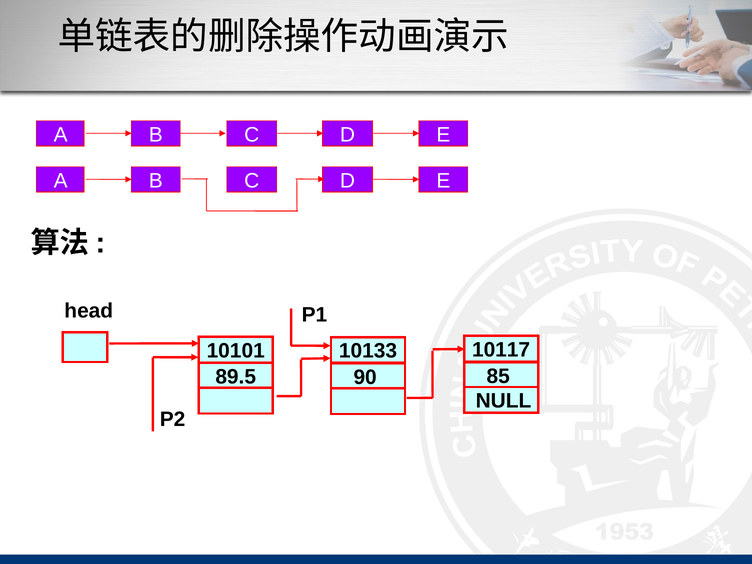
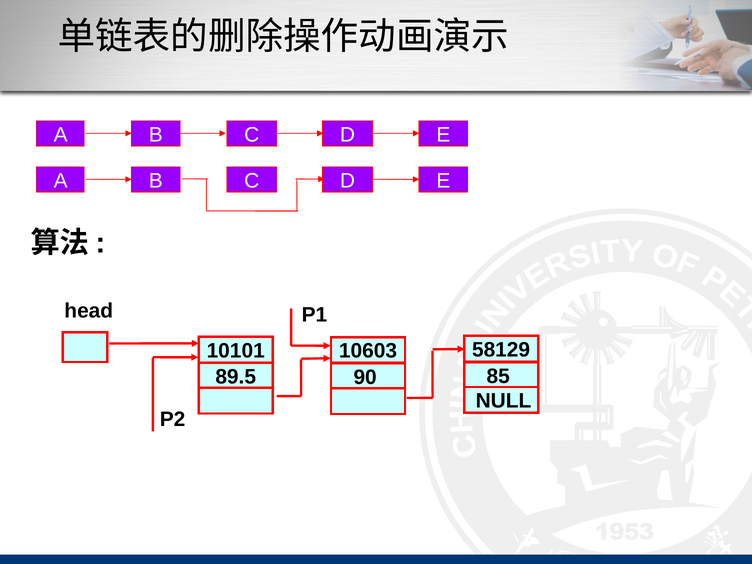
10117: 10117 -> 58129
10133: 10133 -> 10603
